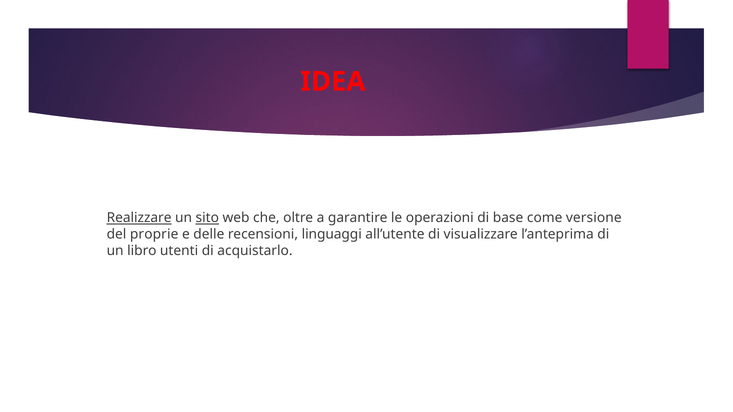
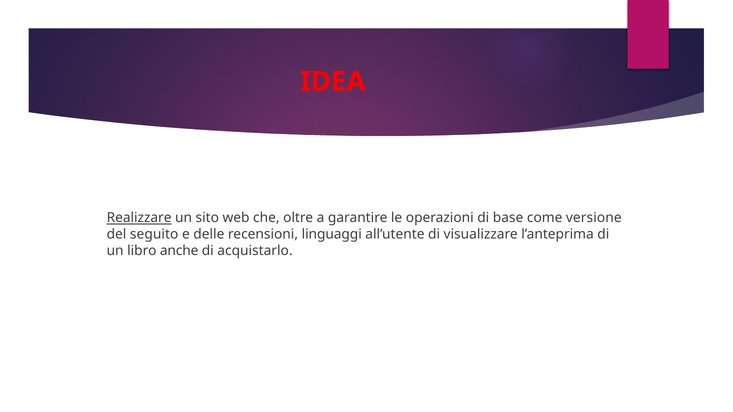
sito underline: present -> none
proprie: proprie -> seguito
utenti: utenti -> anche
